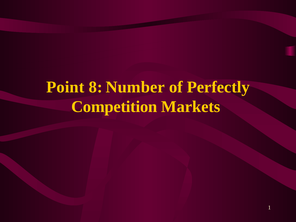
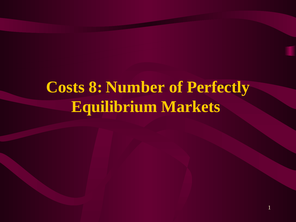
Point: Point -> Costs
Competition: Competition -> Equilibrium
